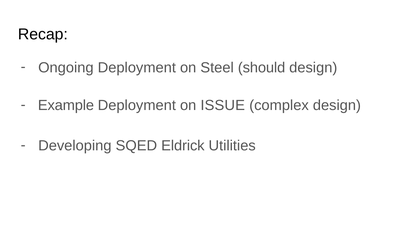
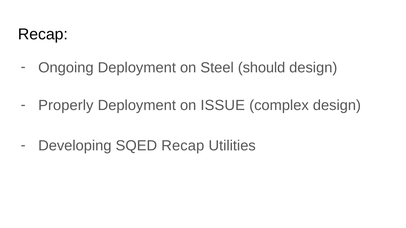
Example: Example -> Properly
SQED Eldrick: Eldrick -> Recap
